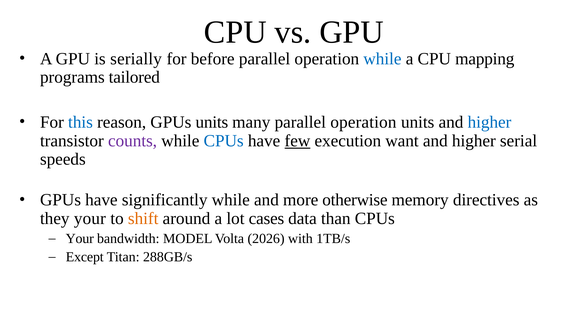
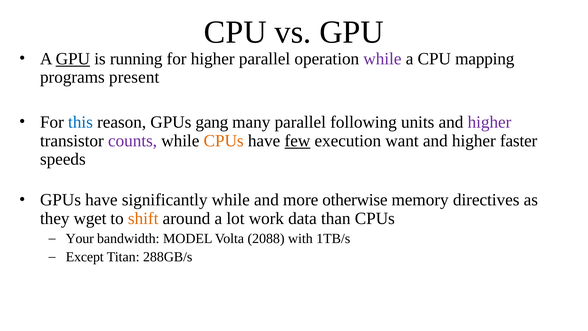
GPU at (73, 59) underline: none -> present
serially: serially -> running
for before: before -> higher
while at (382, 59) colour: blue -> purple
tailored: tailored -> present
GPUs units: units -> gang
many parallel operation: operation -> following
higher at (490, 122) colour: blue -> purple
CPUs at (224, 141) colour: blue -> orange
serial: serial -> faster
they your: your -> wget
cases: cases -> work
2026: 2026 -> 2088
